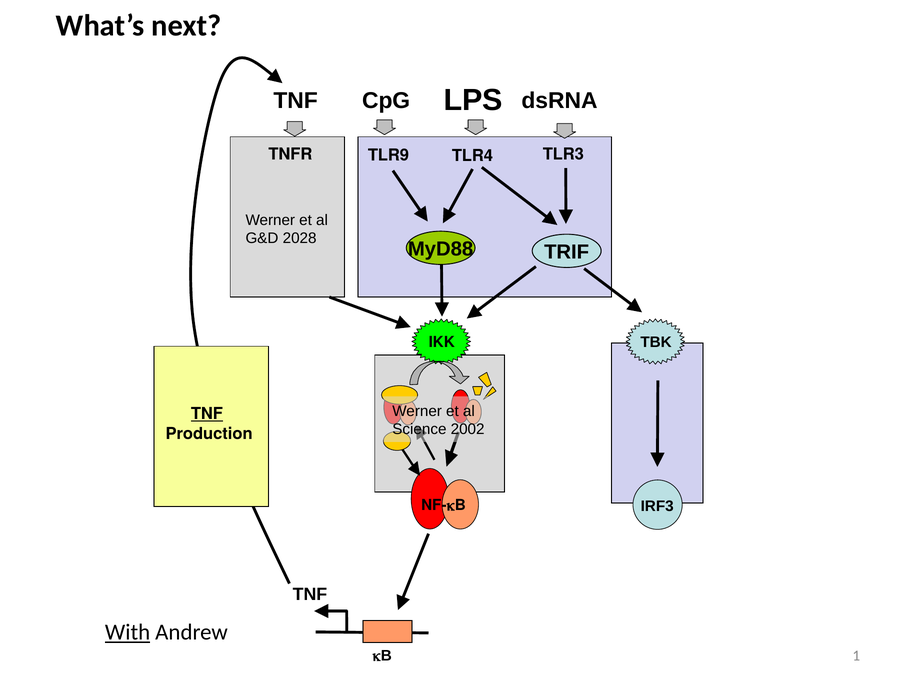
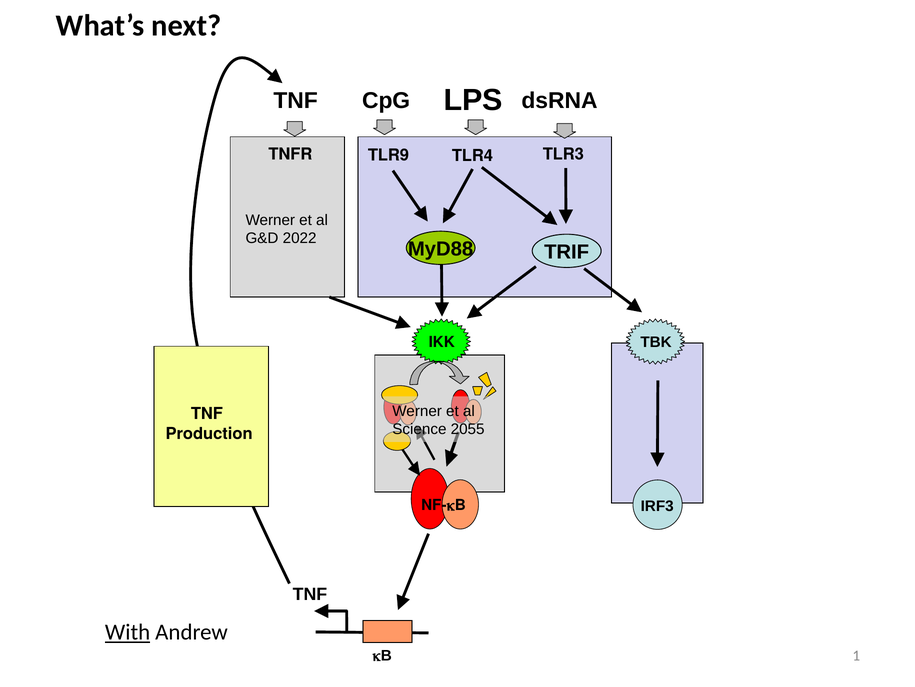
2028: 2028 -> 2022
TNF at (207, 413) underline: present -> none
2002: 2002 -> 2055
